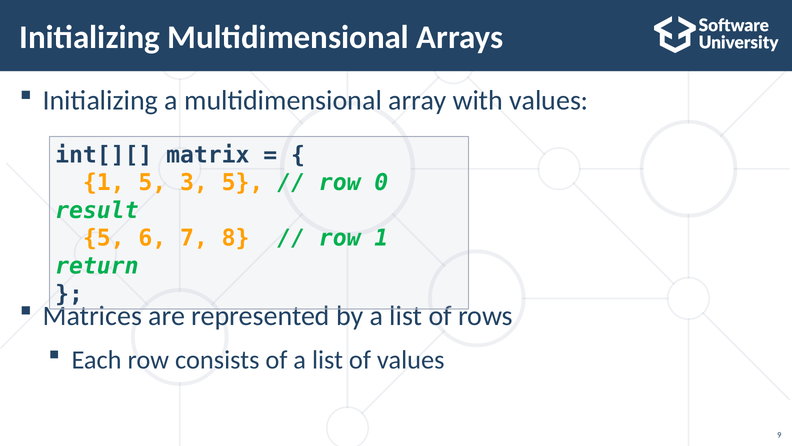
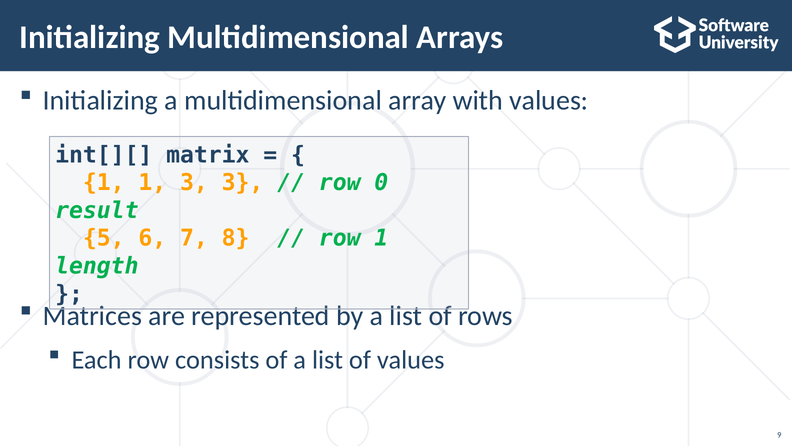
1 5: 5 -> 1
3 5: 5 -> 3
return: return -> length
